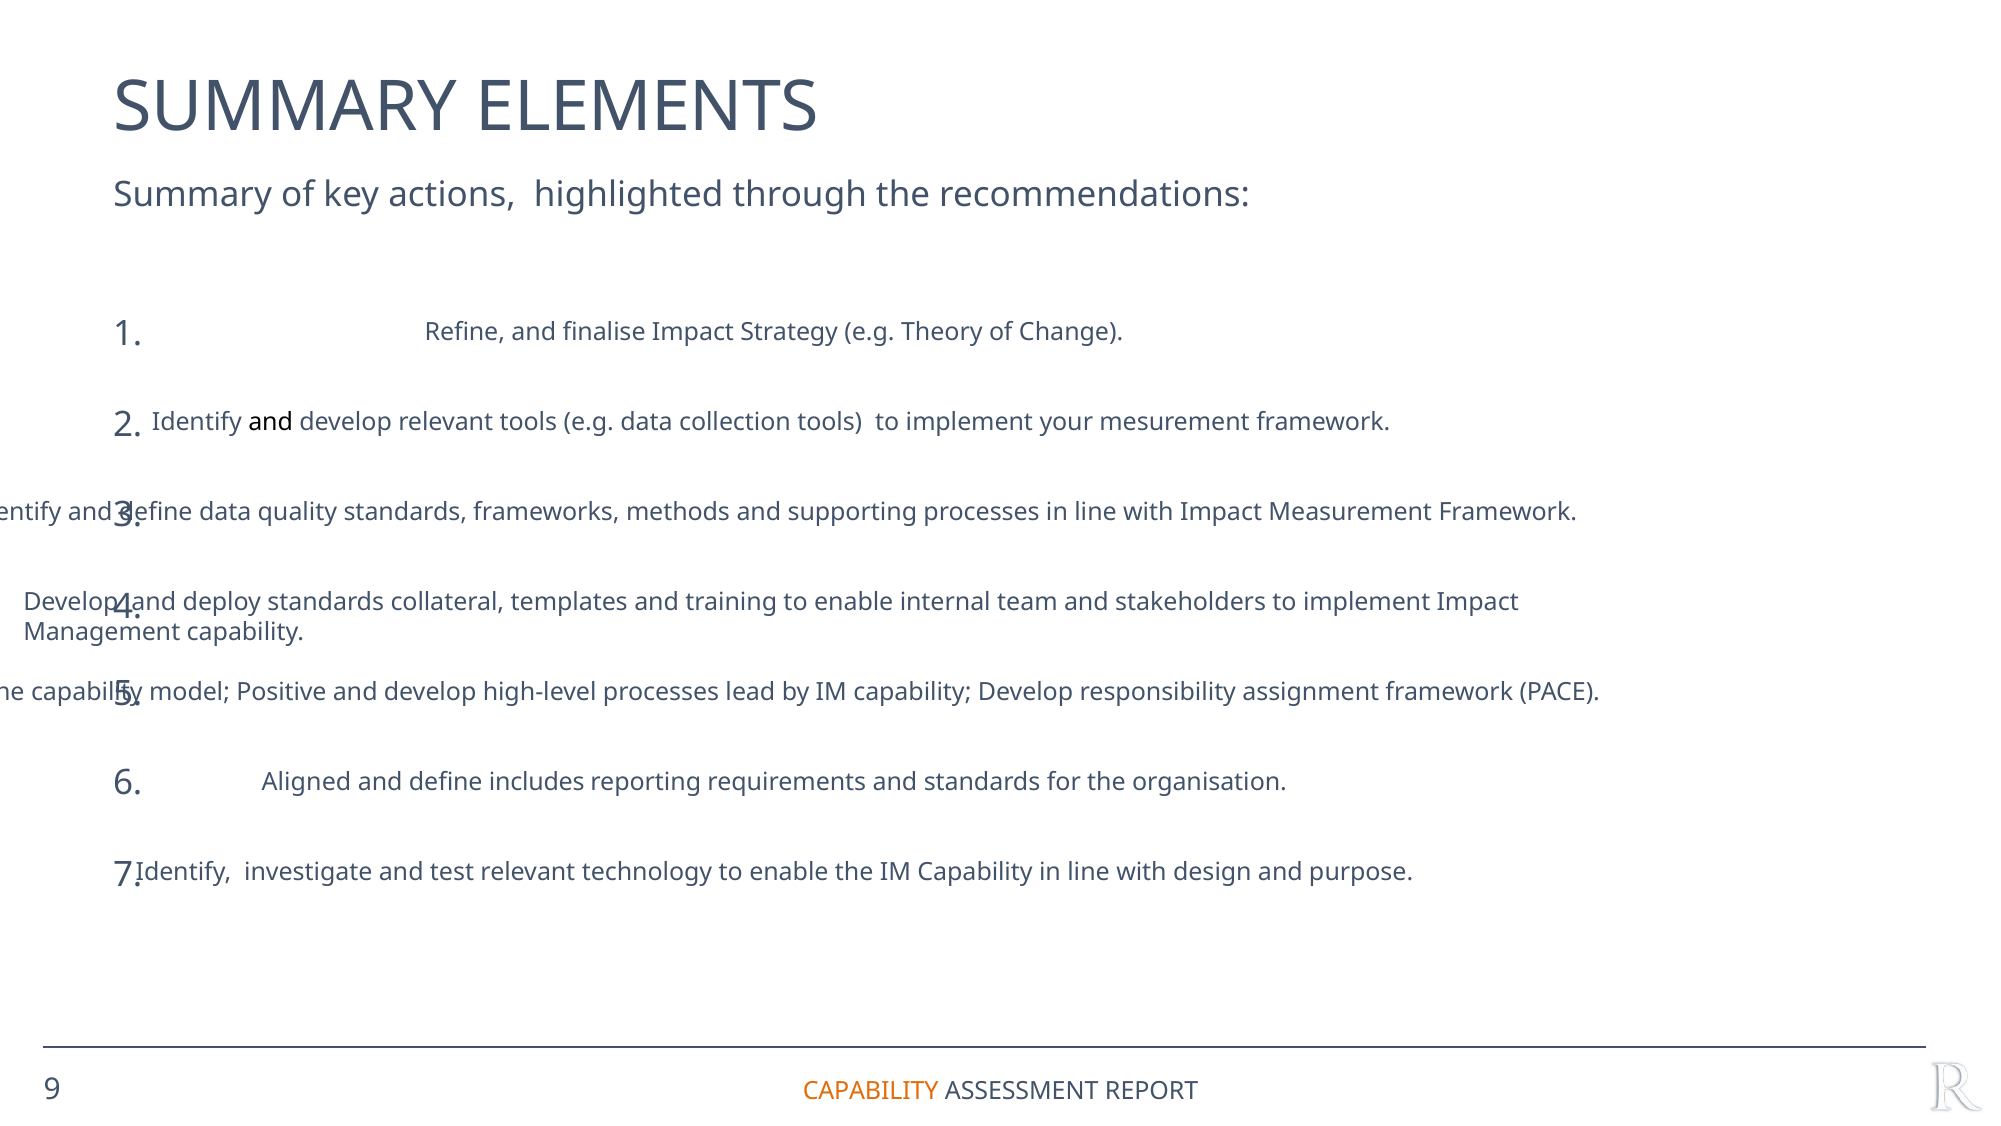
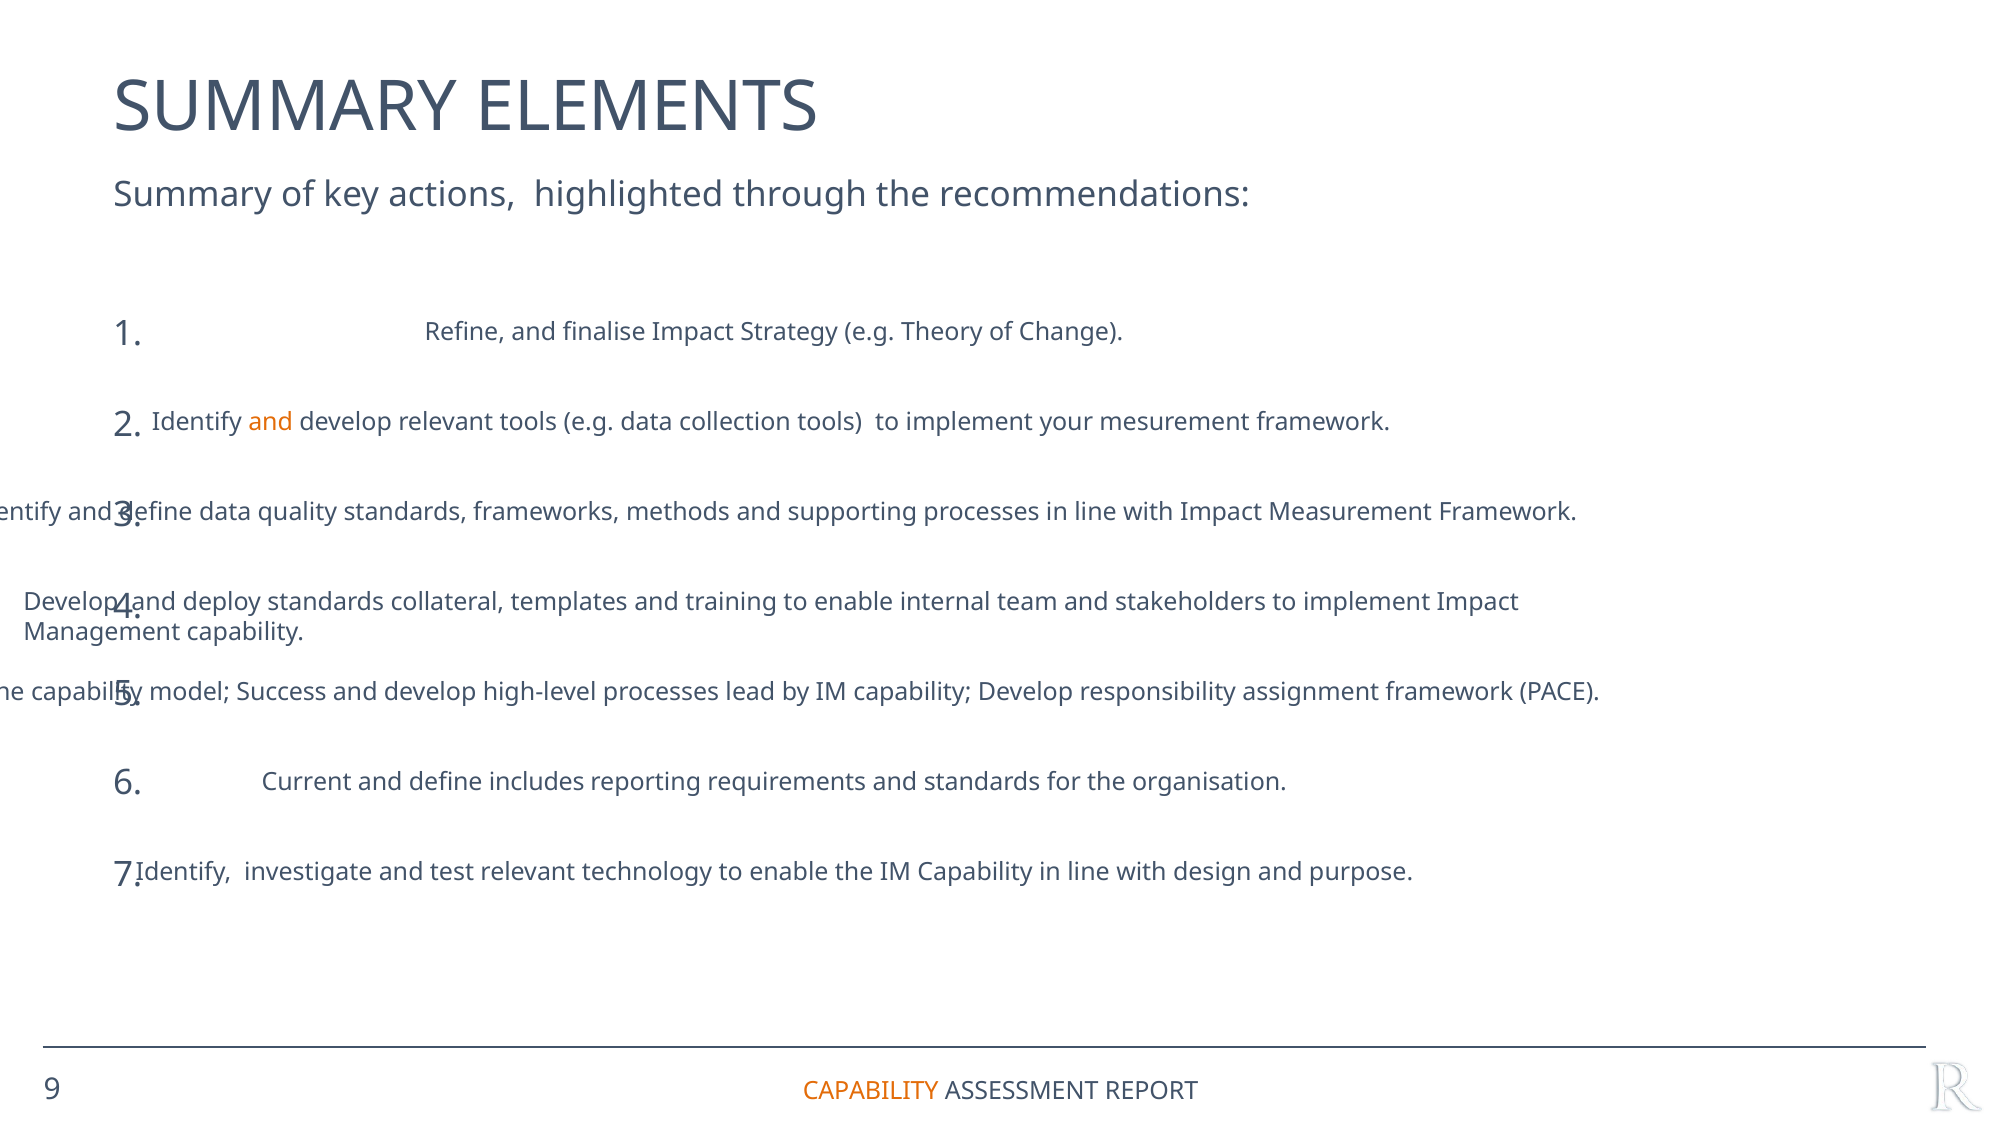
and at (271, 422) colour: black -> orange
Positive: Positive -> Success
Aligned: Aligned -> Current
